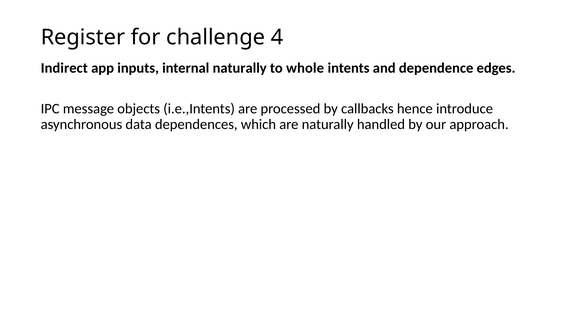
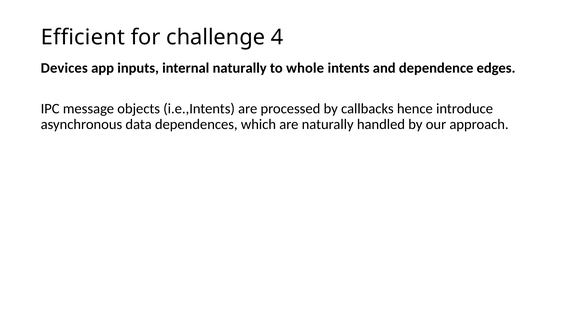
Register: Register -> Efficient
Indirect: Indirect -> Devices
